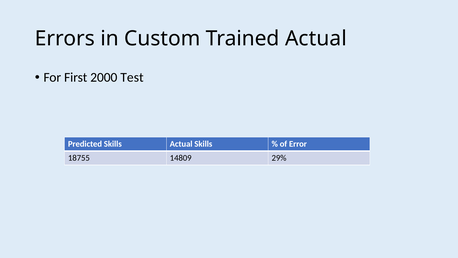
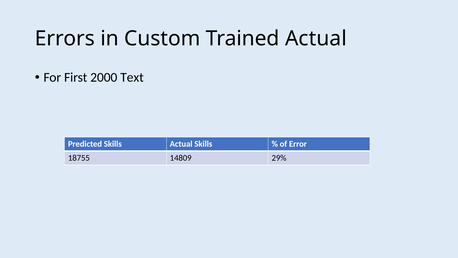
Test: Test -> Text
